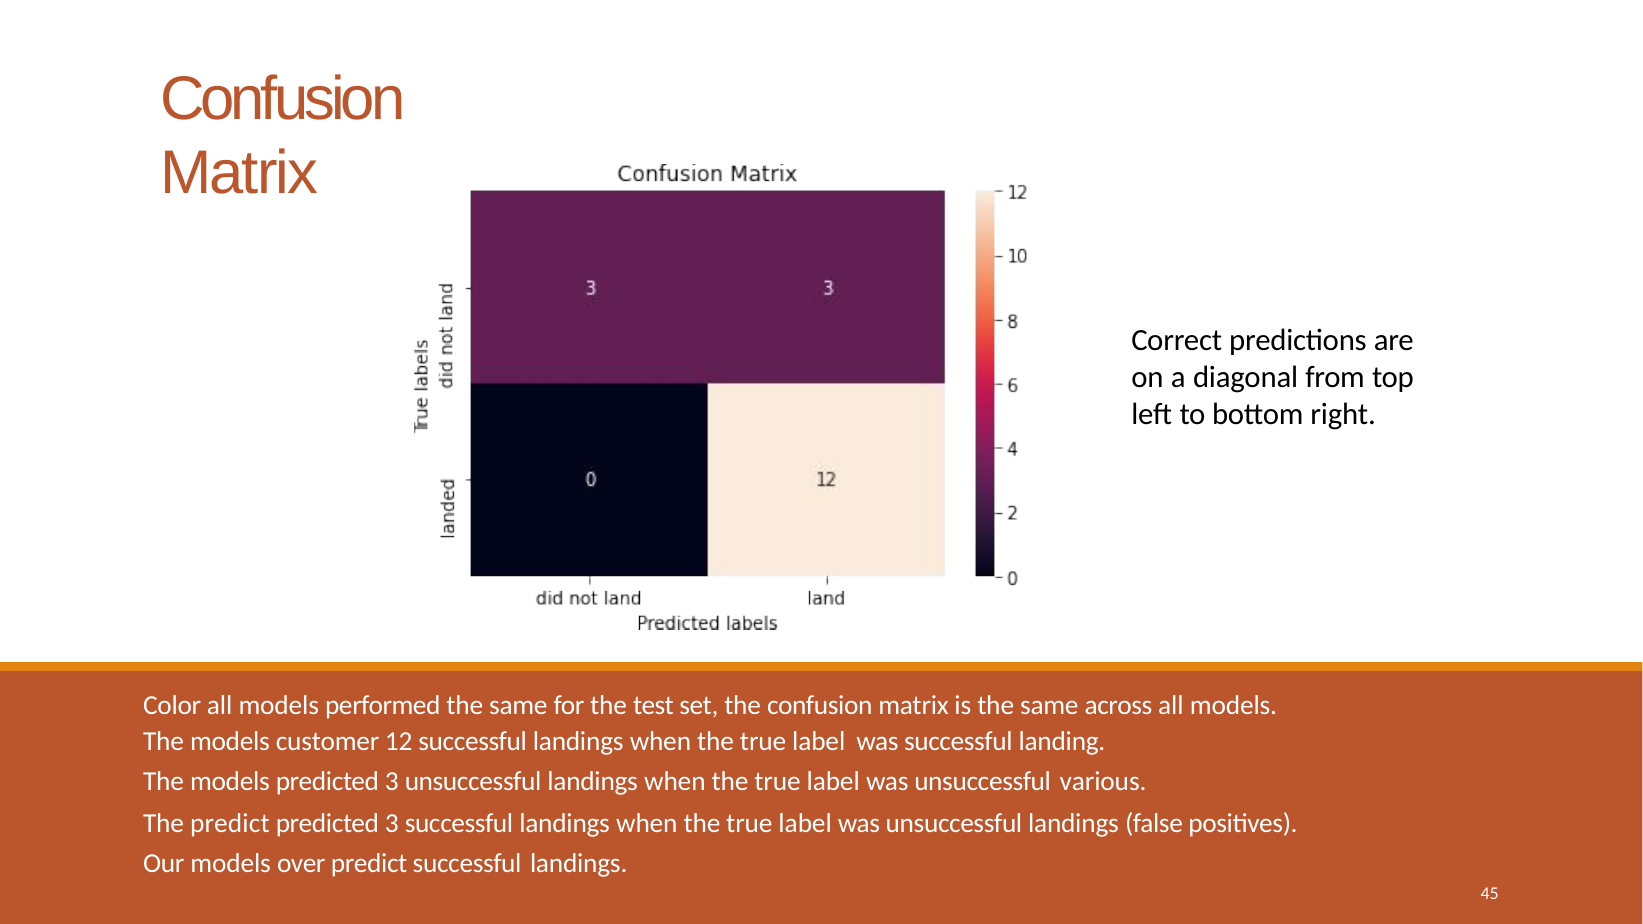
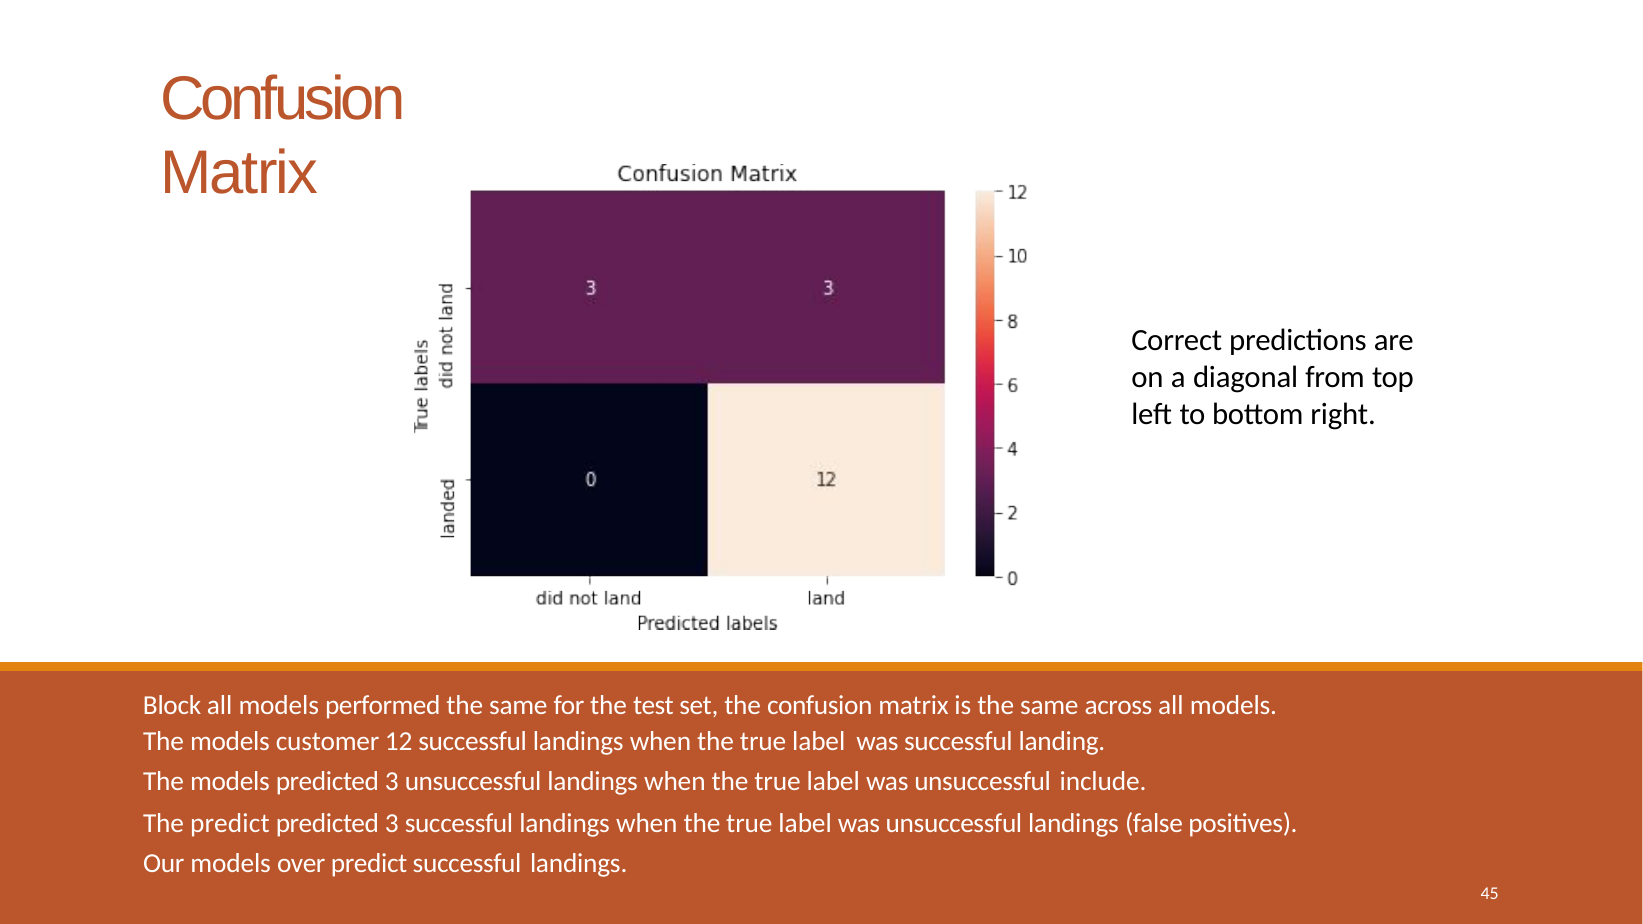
Color: Color -> Block
various: various -> include
